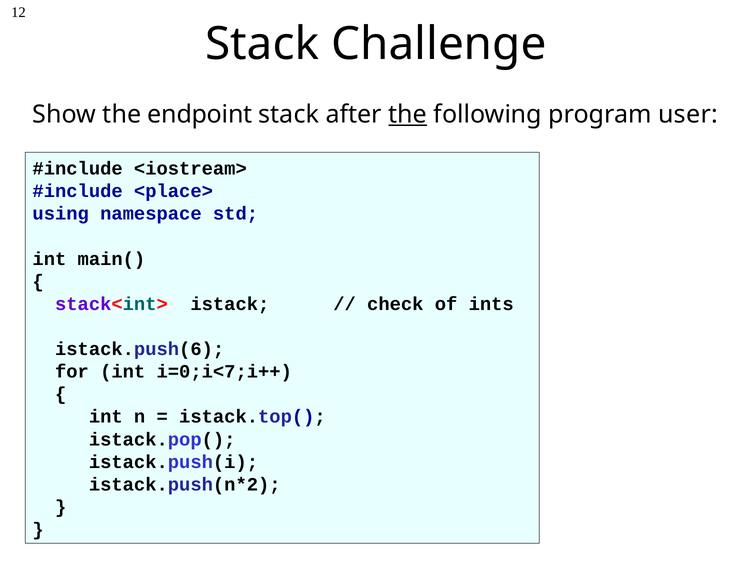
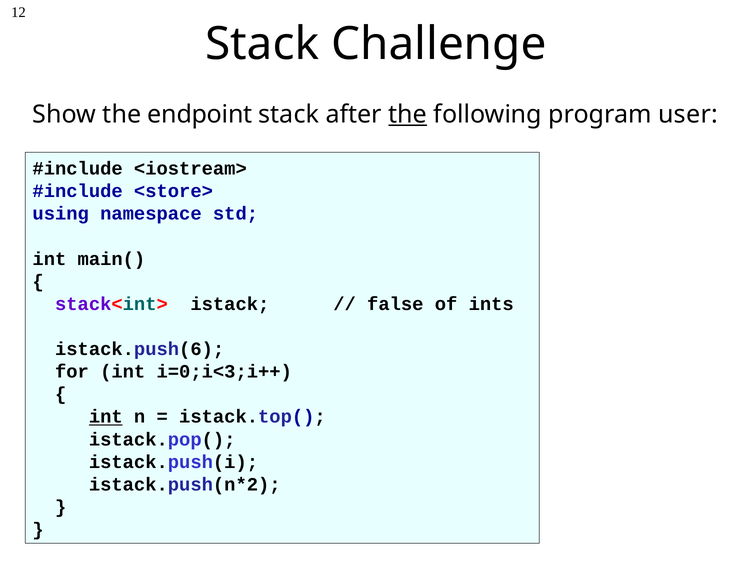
<place>: <place> -> <store>
check: check -> false
i=0;i<7;i++: i=0;i<7;i++ -> i=0;i<3;i++
int at (106, 417) underline: none -> present
